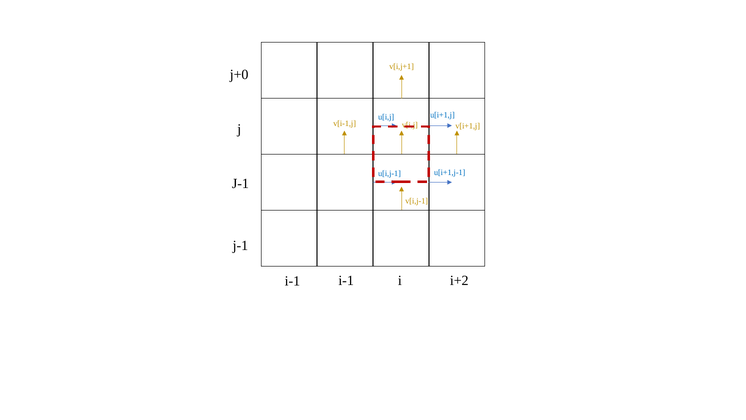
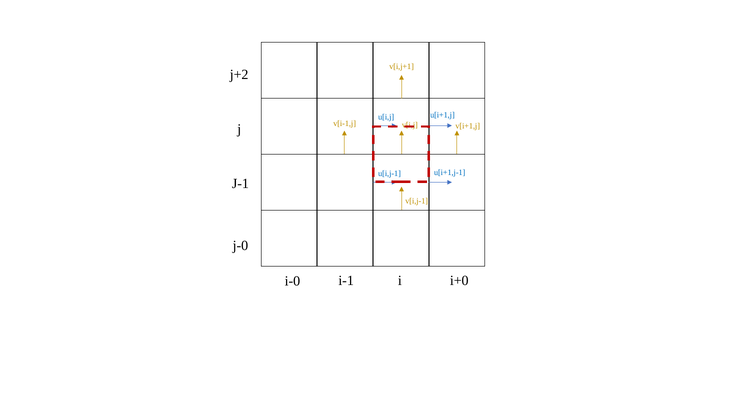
j+0: j+0 -> j+2
j-1 at (240, 245): j-1 -> j-0
i+2: i+2 -> i+0
i-1 at (292, 281): i-1 -> i-0
